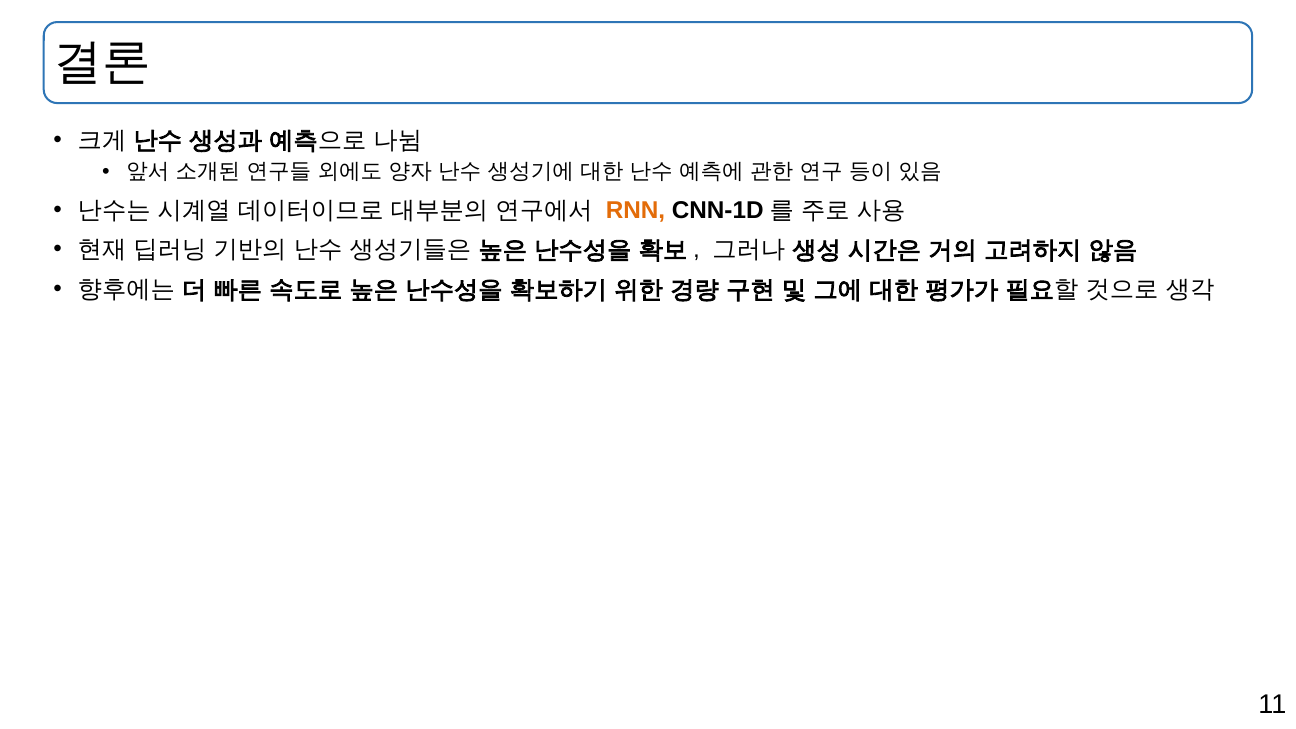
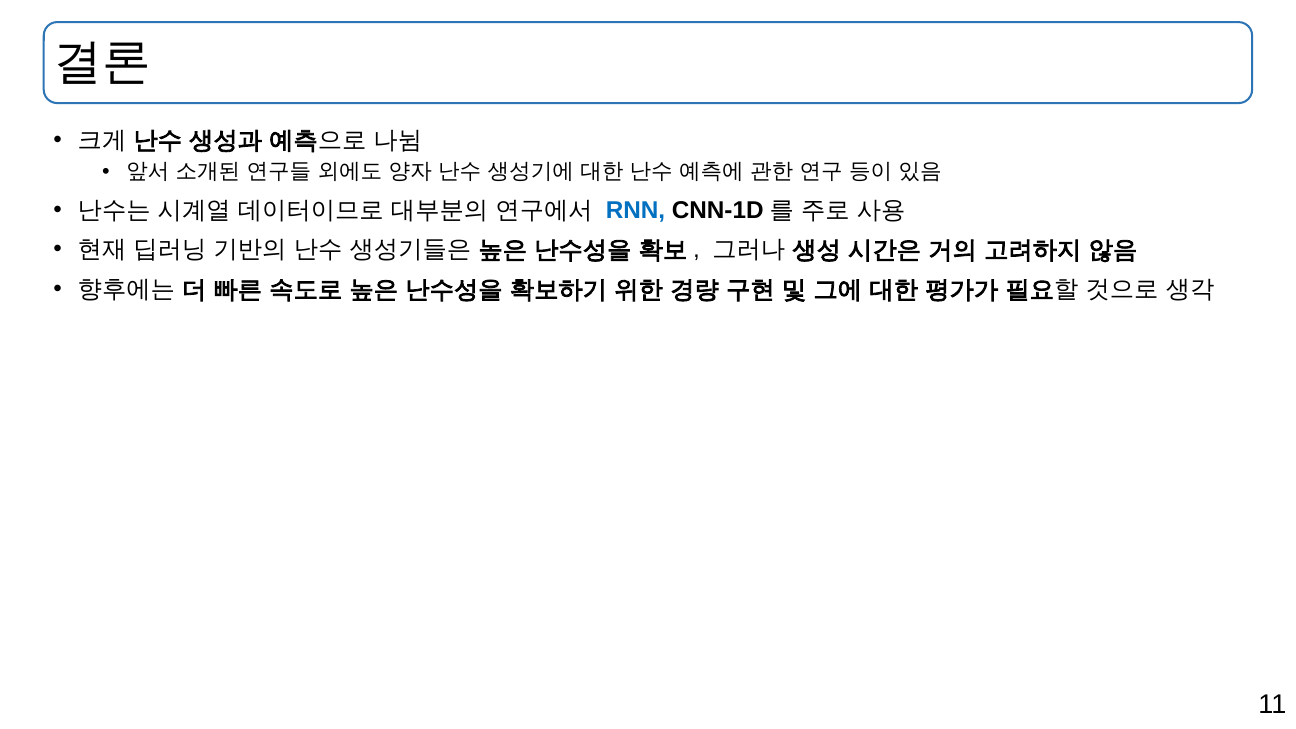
RNN colour: orange -> blue
